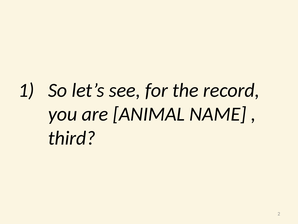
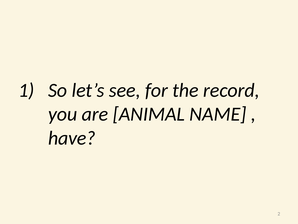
third: third -> have
